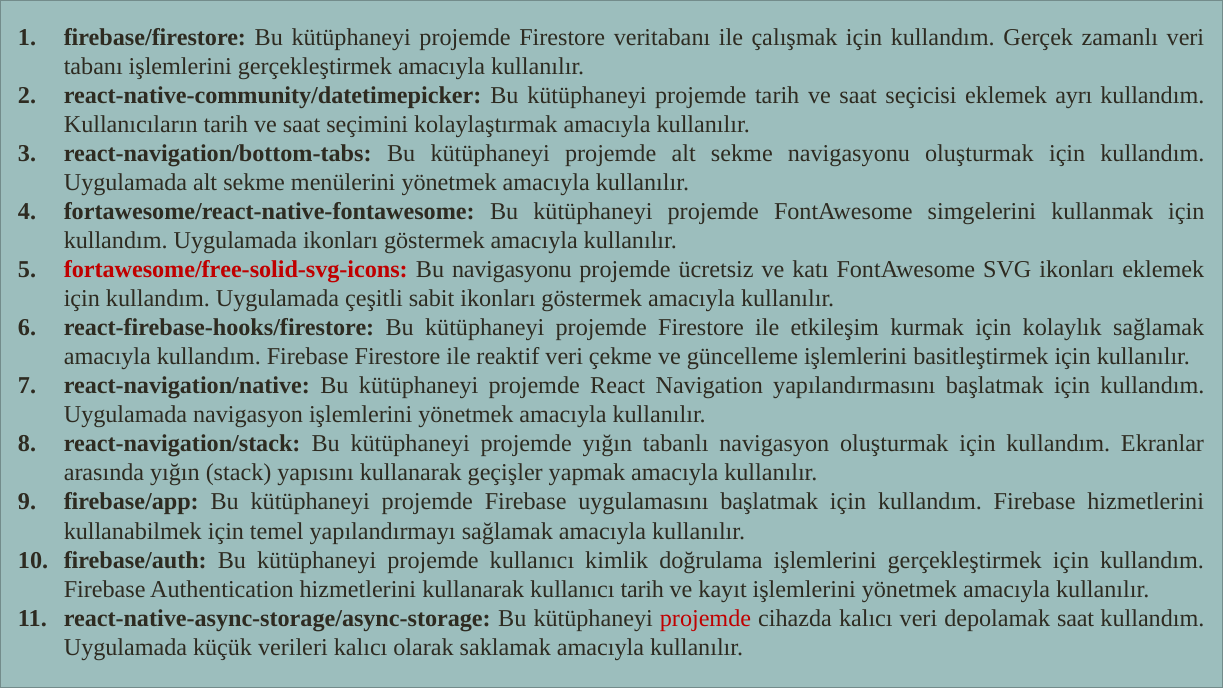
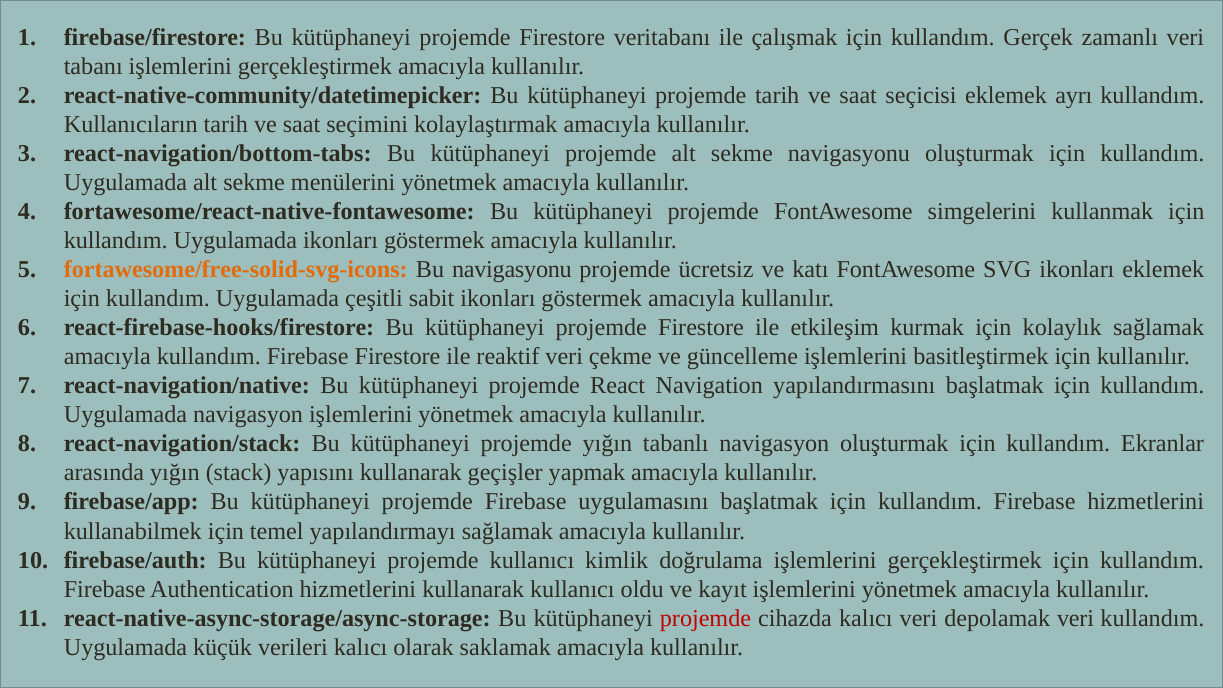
fortawesome/free-solid-svg-icons colour: red -> orange
kullanıcı tarih: tarih -> oldu
depolamak saat: saat -> veri
